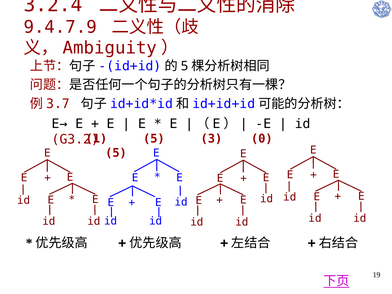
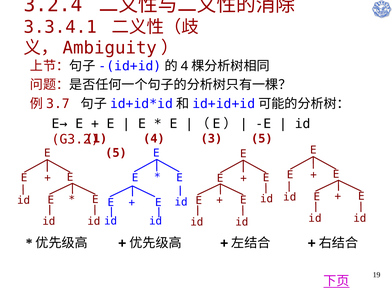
9.4.7.9: 9.4.7.9 -> 3.3.4.1
5 at (184, 66): 5 -> 4
5 at (154, 139): 5 -> 4
3 0: 0 -> 5
